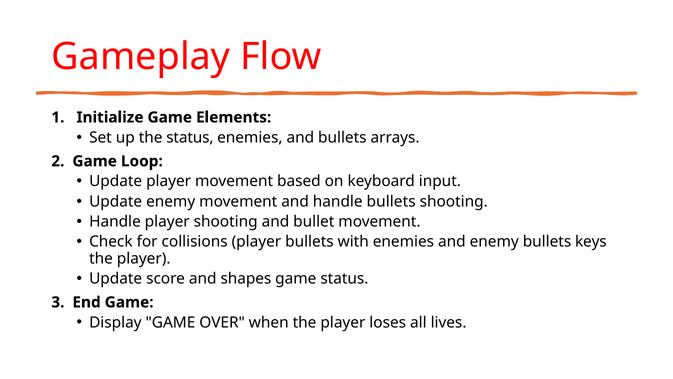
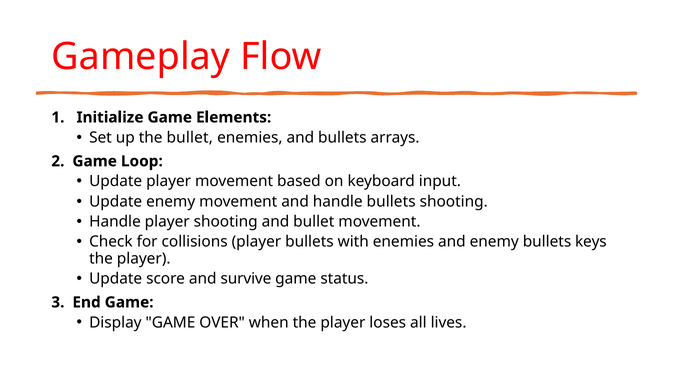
the status: status -> bullet
shapes: shapes -> survive
